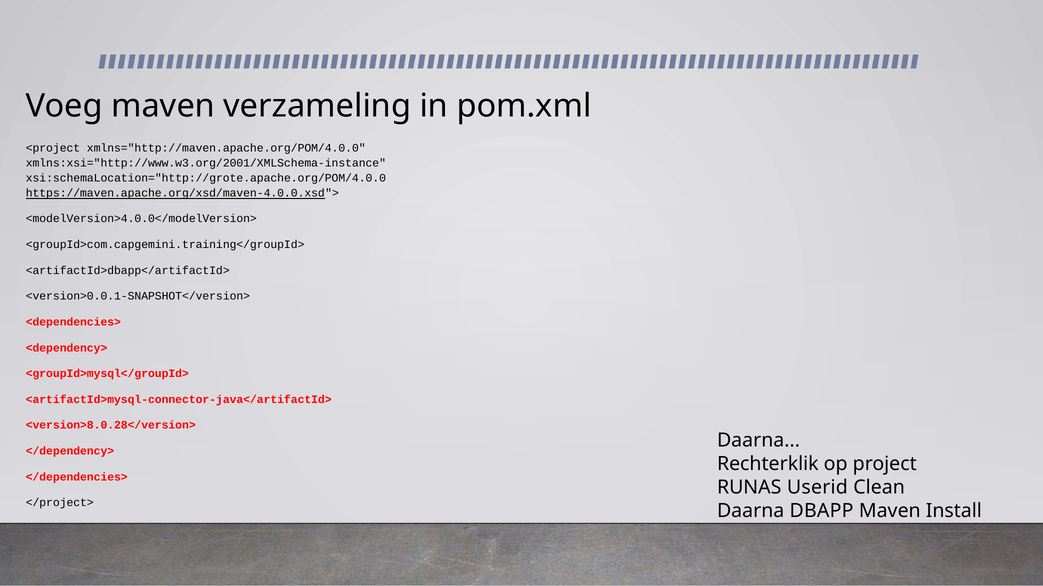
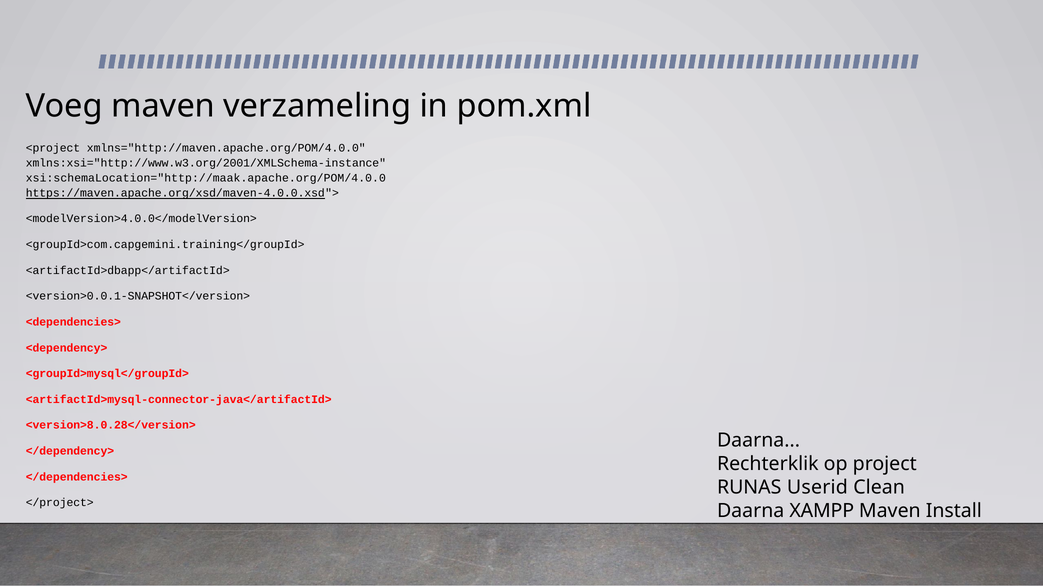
xsi:schemaLocation="http://grote.apache.org/POM/4.0.0: xsi:schemaLocation="http://grote.apache.org/POM/4.0.0 -> xsi:schemaLocation="http://maak.apache.org/POM/4.0.0
DBAPP: DBAPP -> XAMPP
